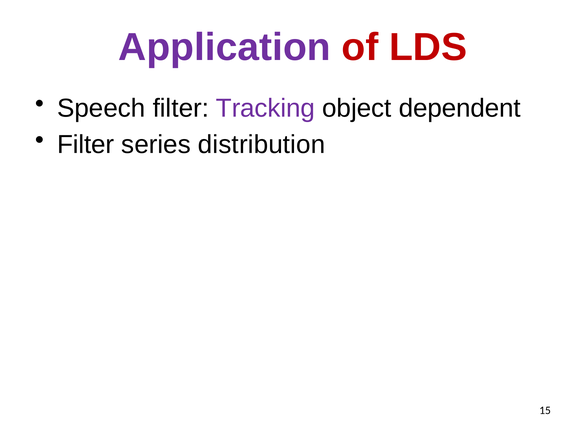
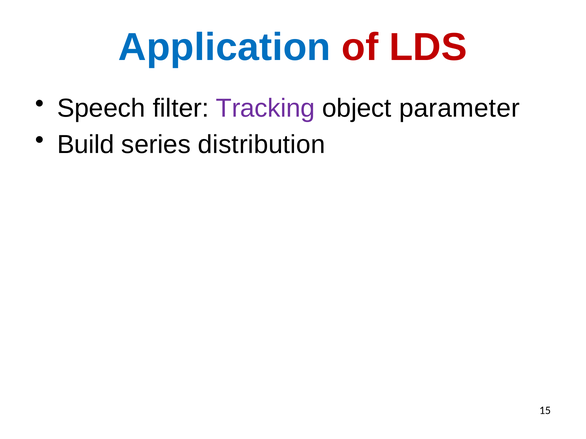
Application colour: purple -> blue
dependent: dependent -> parameter
Filter at (86, 145): Filter -> Build
